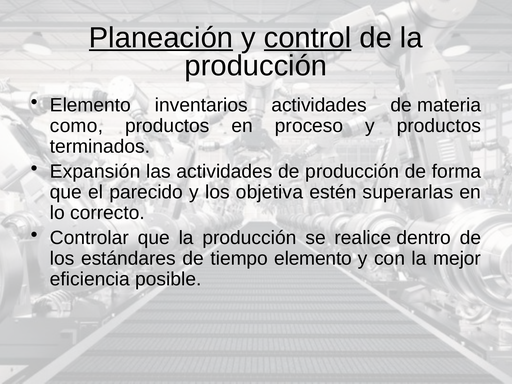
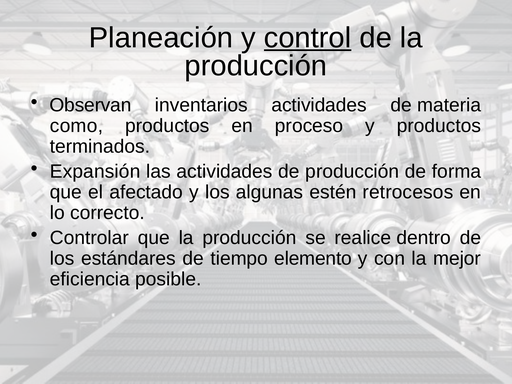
Planeación underline: present -> none
Elemento at (90, 105): Elemento -> Observan
parecido: parecido -> afectado
objetiva: objetiva -> algunas
superarlas: superarlas -> retrocesos
